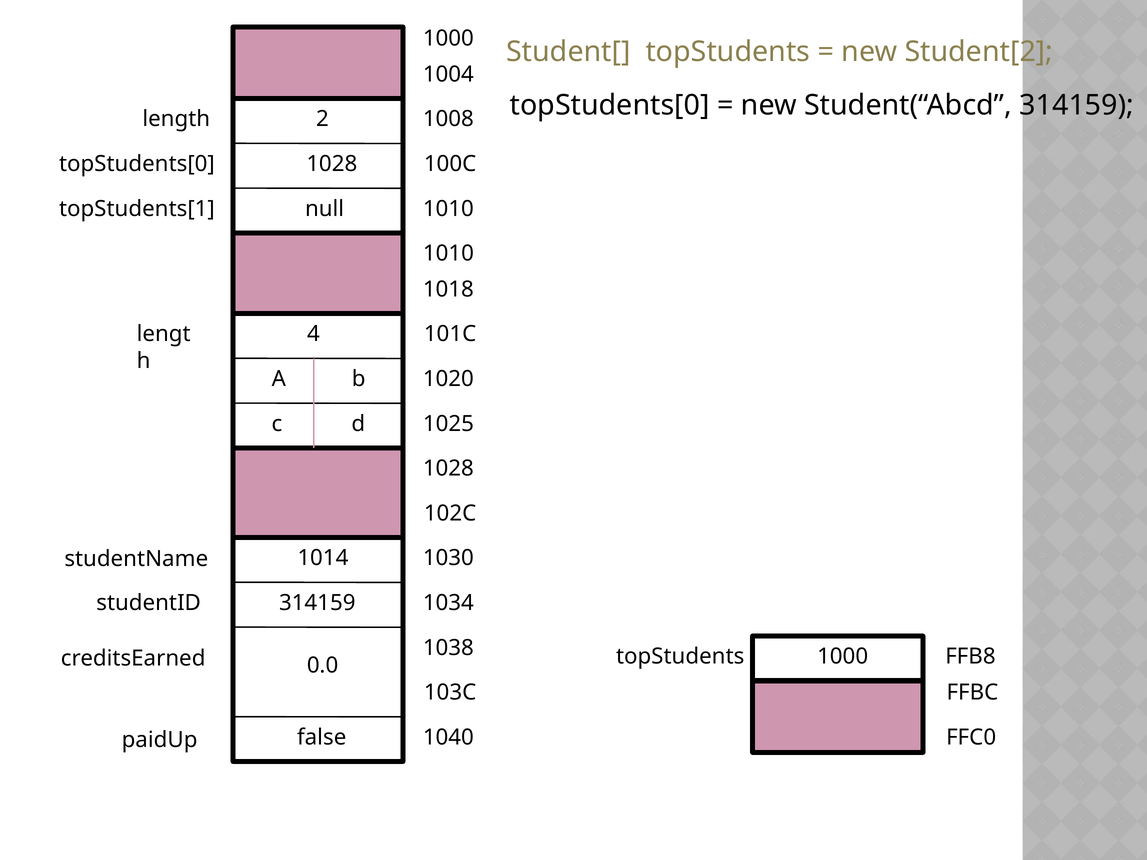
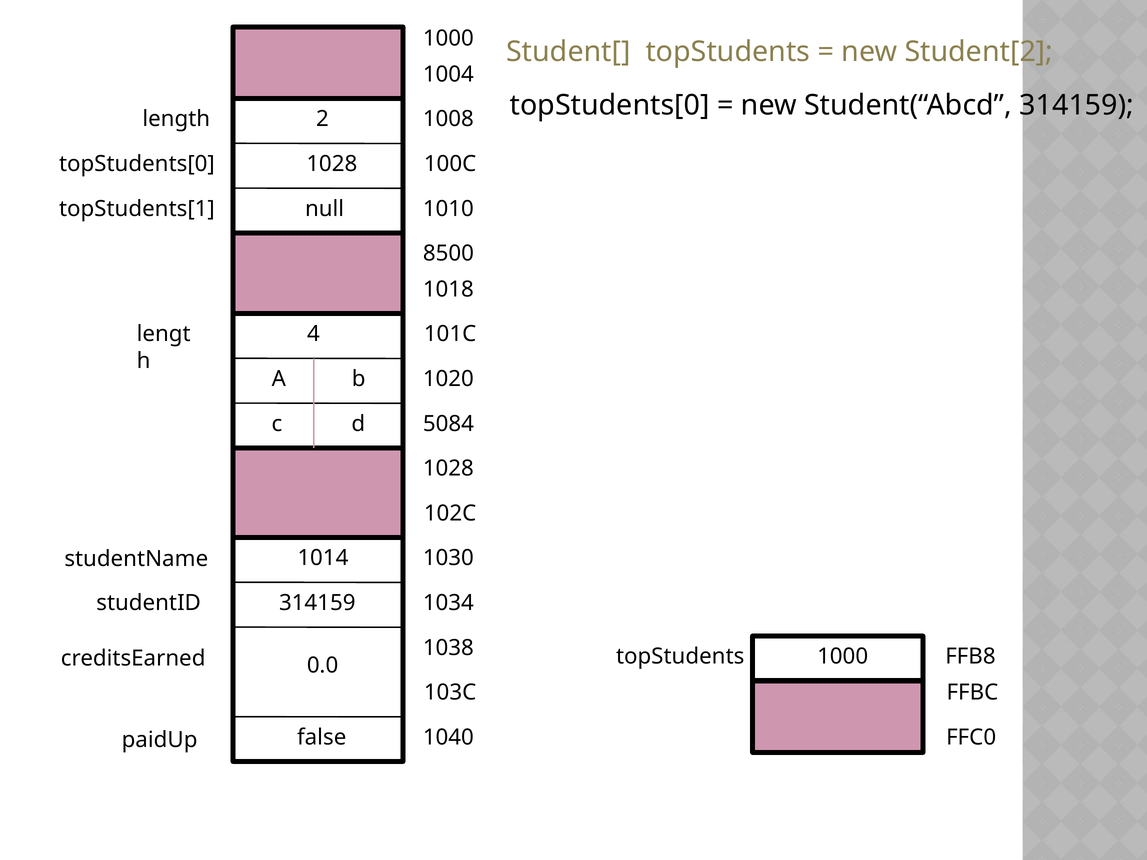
1010 at (448, 254): 1010 -> 8500
1025: 1025 -> 5084
